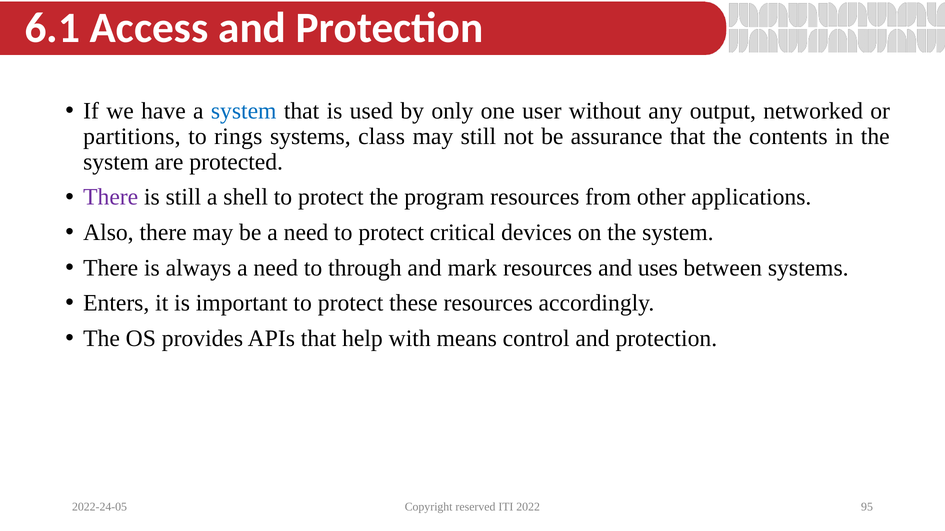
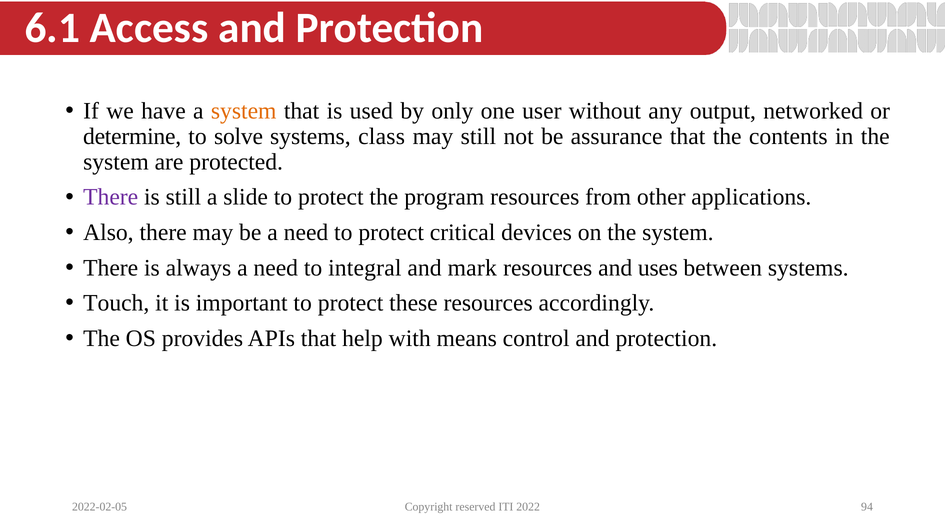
system at (244, 111) colour: blue -> orange
partitions: partitions -> determine
rings: rings -> solve
shell: shell -> slide
through: through -> integral
Enters: Enters -> Touch
2022-24-05: 2022-24-05 -> 2022-02-05
95: 95 -> 94
